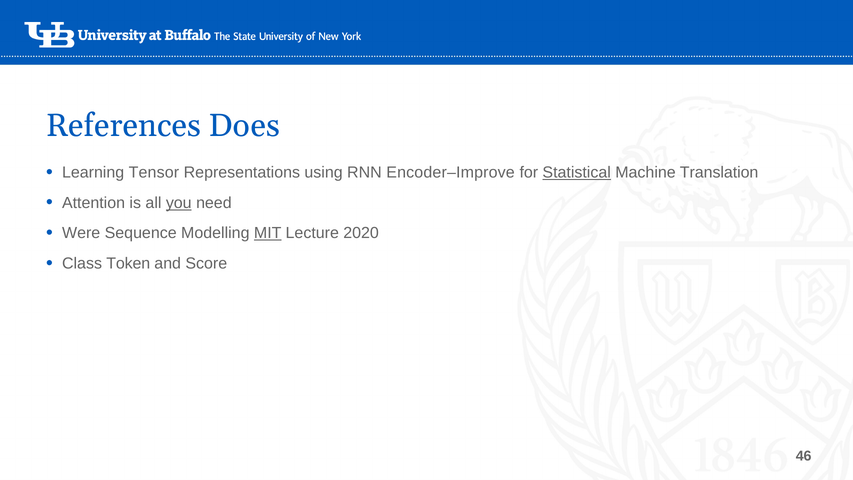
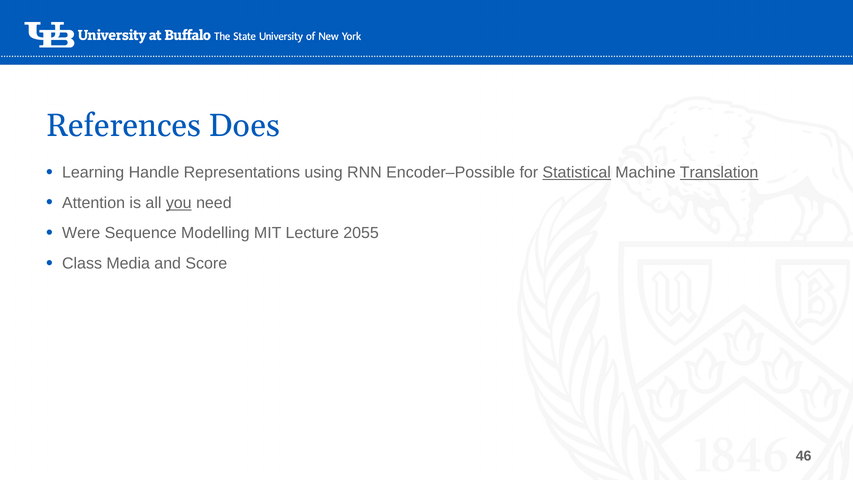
Tensor: Tensor -> Handle
Encoder–Improve: Encoder–Improve -> Encoder–Possible
Translation underline: none -> present
MIT underline: present -> none
2020: 2020 -> 2055
Token: Token -> Media
